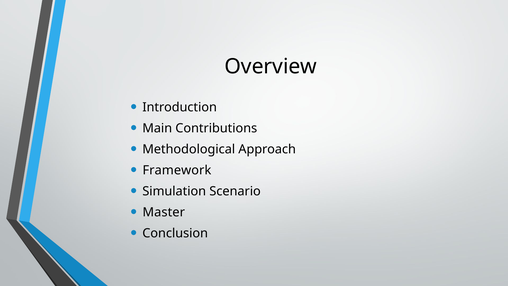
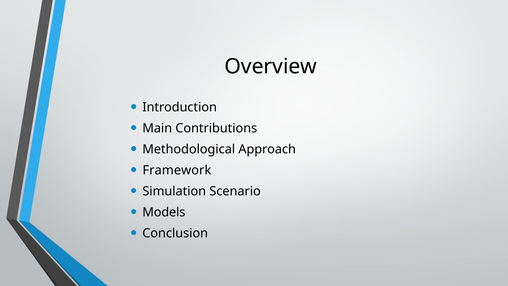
Master: Master -> Models
